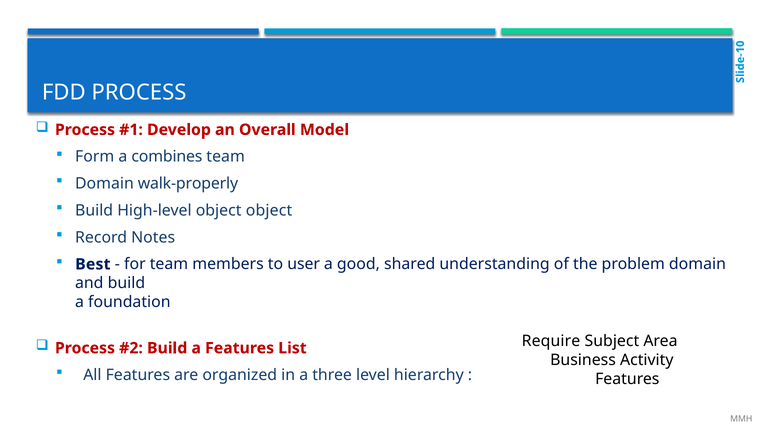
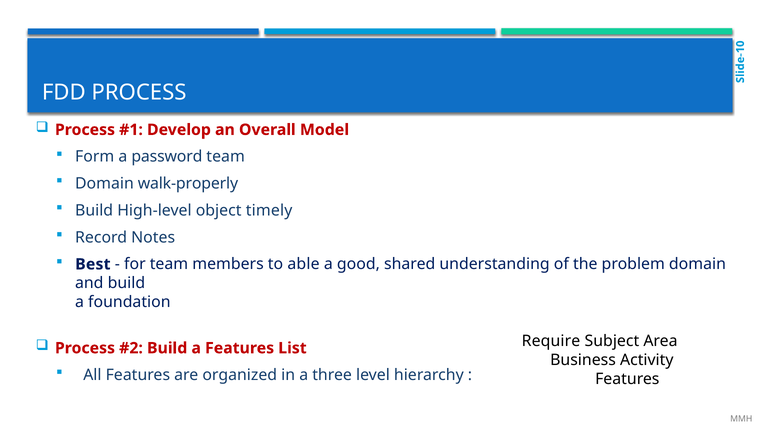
combines: combines -> password
object object: object -> timely
user: user -> able
